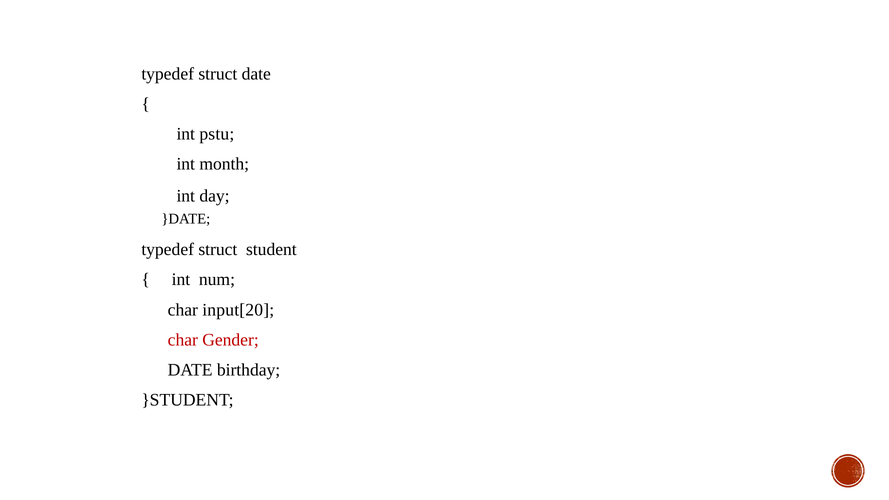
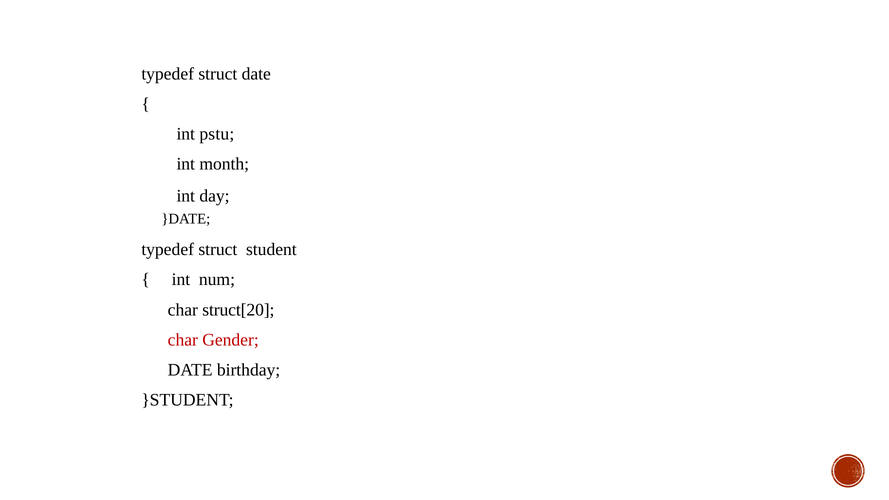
input[20: input[20 -> struct[20
